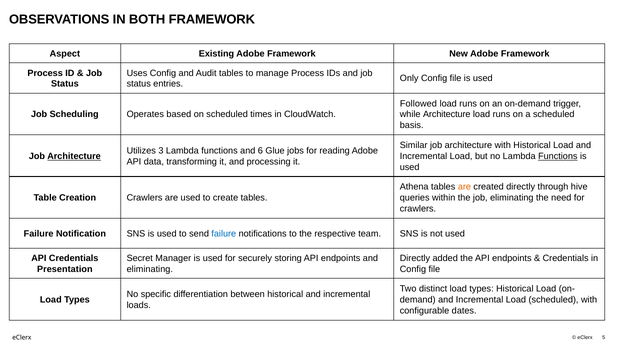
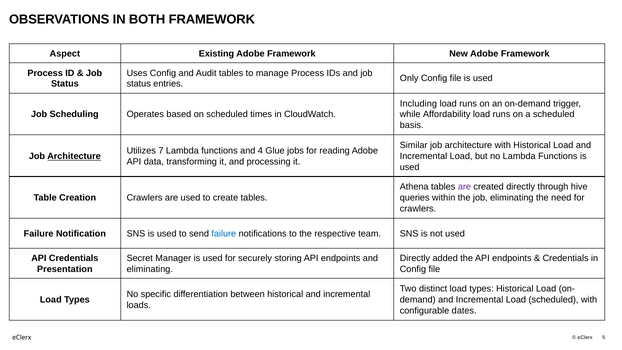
Followed: Followed -> Including
while Architecture: Architecture -> Affordability
3: 3 -> 7
6: 6 -> 4
Functions at (558, 156) underline: present -> none
are at (464, 187) colour: orange -> purple
